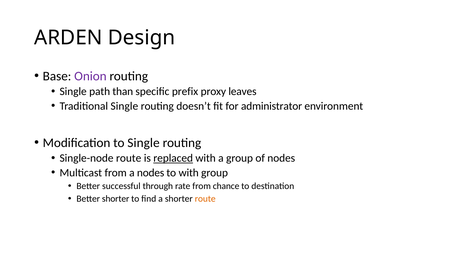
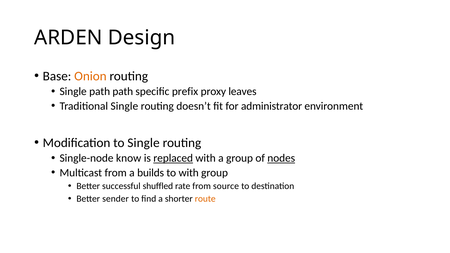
Onion colour: purple -> orange
path than: than -> path
Single-node route: route -> know
nodes at (281, 158) underline: none -> present
a nodes: nodes -> builds
through: through -> shuffled
chance: chance -> source
Better shorter: shorter -> sender
